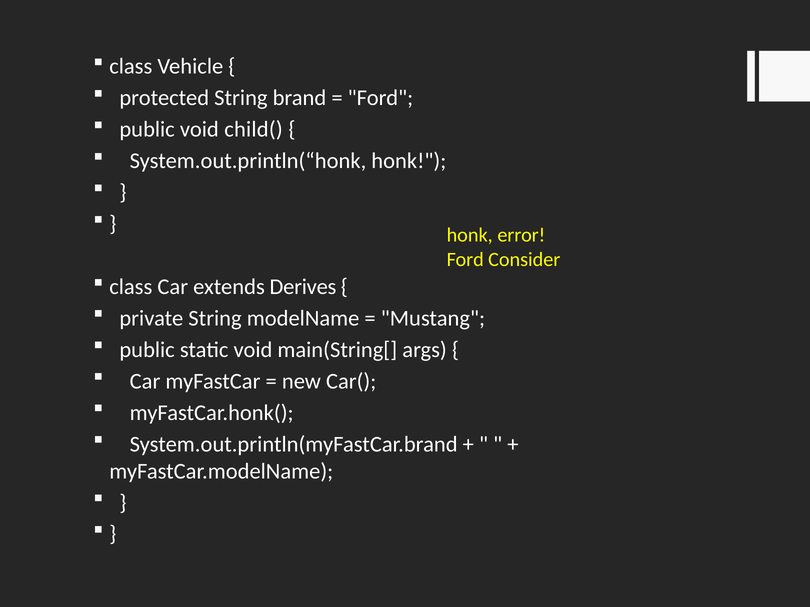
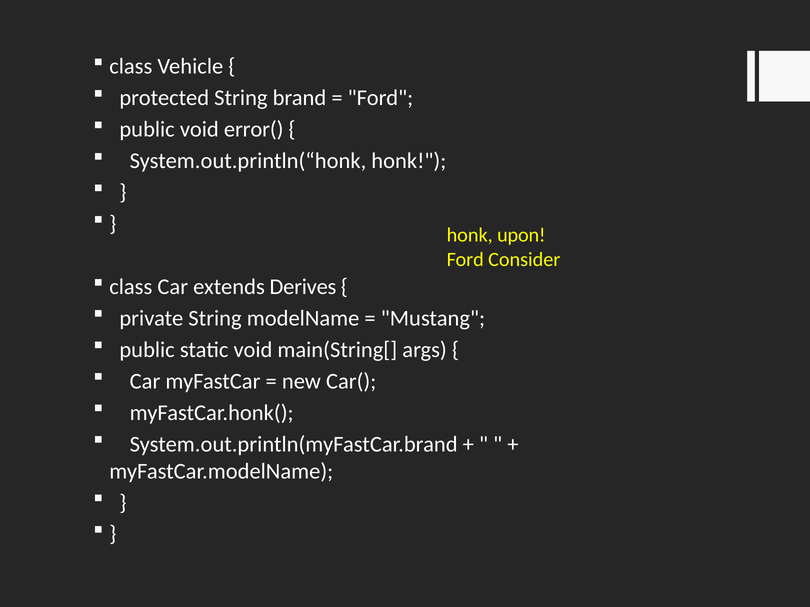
child(: child( -> error(
error: error -> upon
